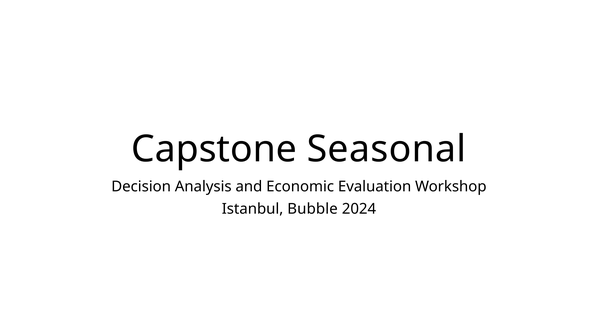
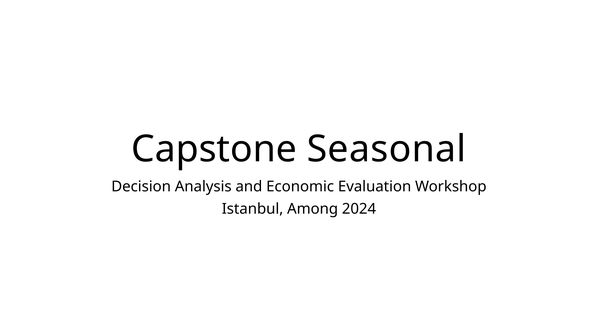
Bubble: Bubble -> Among
